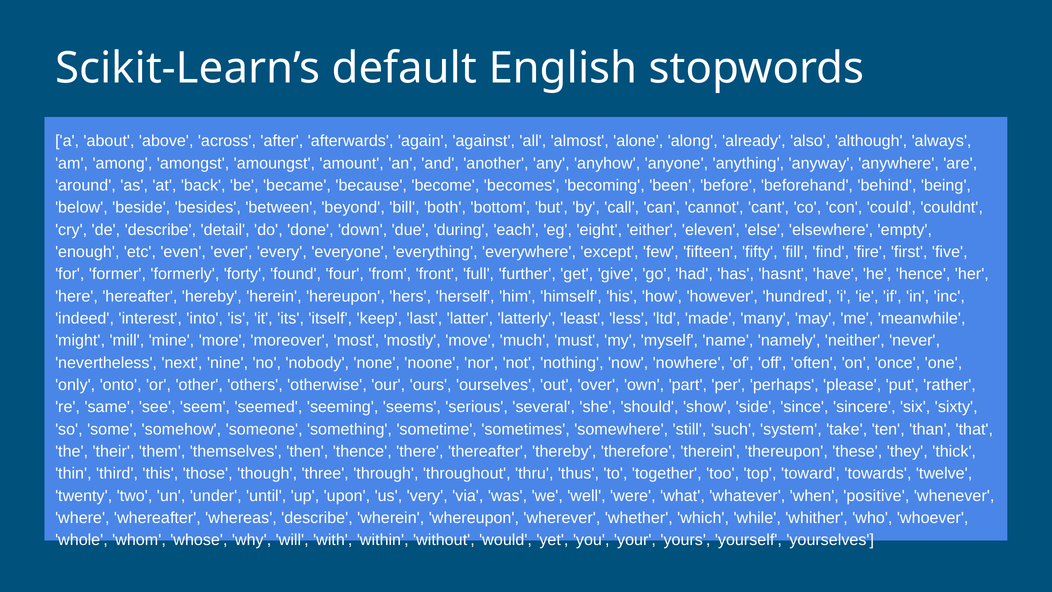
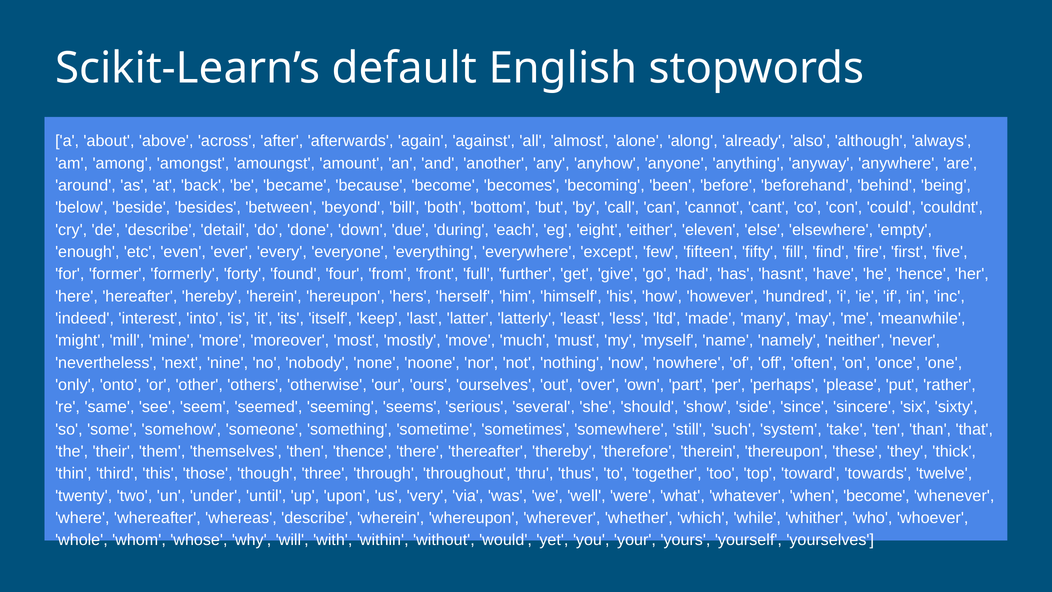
when positive: positive -> become
